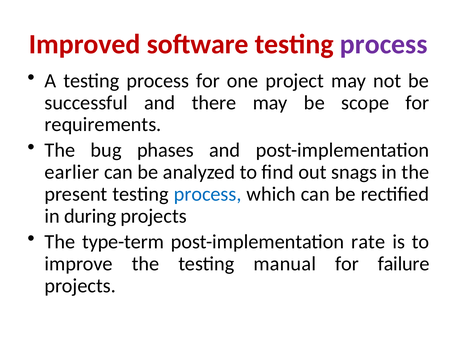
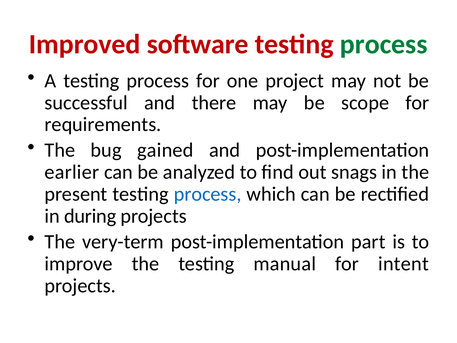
process at (384, 44) colour: purple -> green
phases: phases -> gained
type-term: type-term -> very-term
rate: rate -> part
failure: failure -> intent
